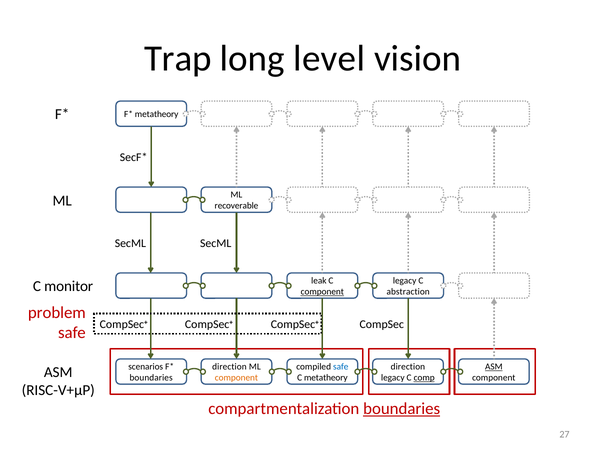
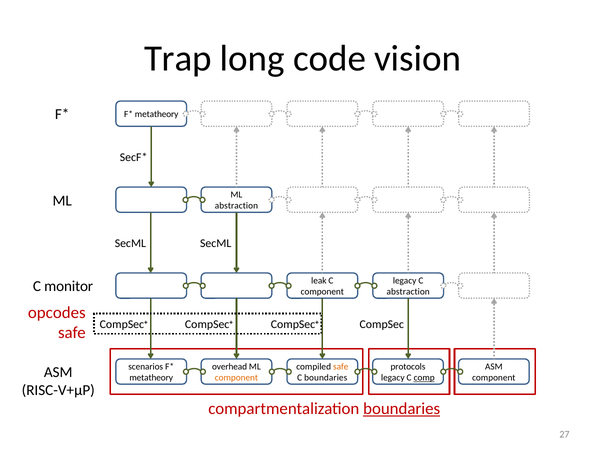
level: level -> code
recoverable at (236, 206): recoverable -> abstraction
component at (322, 291) underline: present -> none
problem: problem -> opcodes
direction at (229, 366): direction -> overhead
safe at (341, 366) colour: blue -> orange
direction at (408, 366): direction -> protocols
ASM at (494, 366) underline: present -> none
boundaries at (151, 377): boundaries -> metatheory
C metatheory: metatheory -> boundaries
